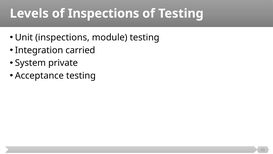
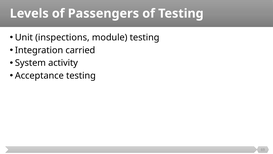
of Inspections: Inspections -> Passengers
private: private -> activity
